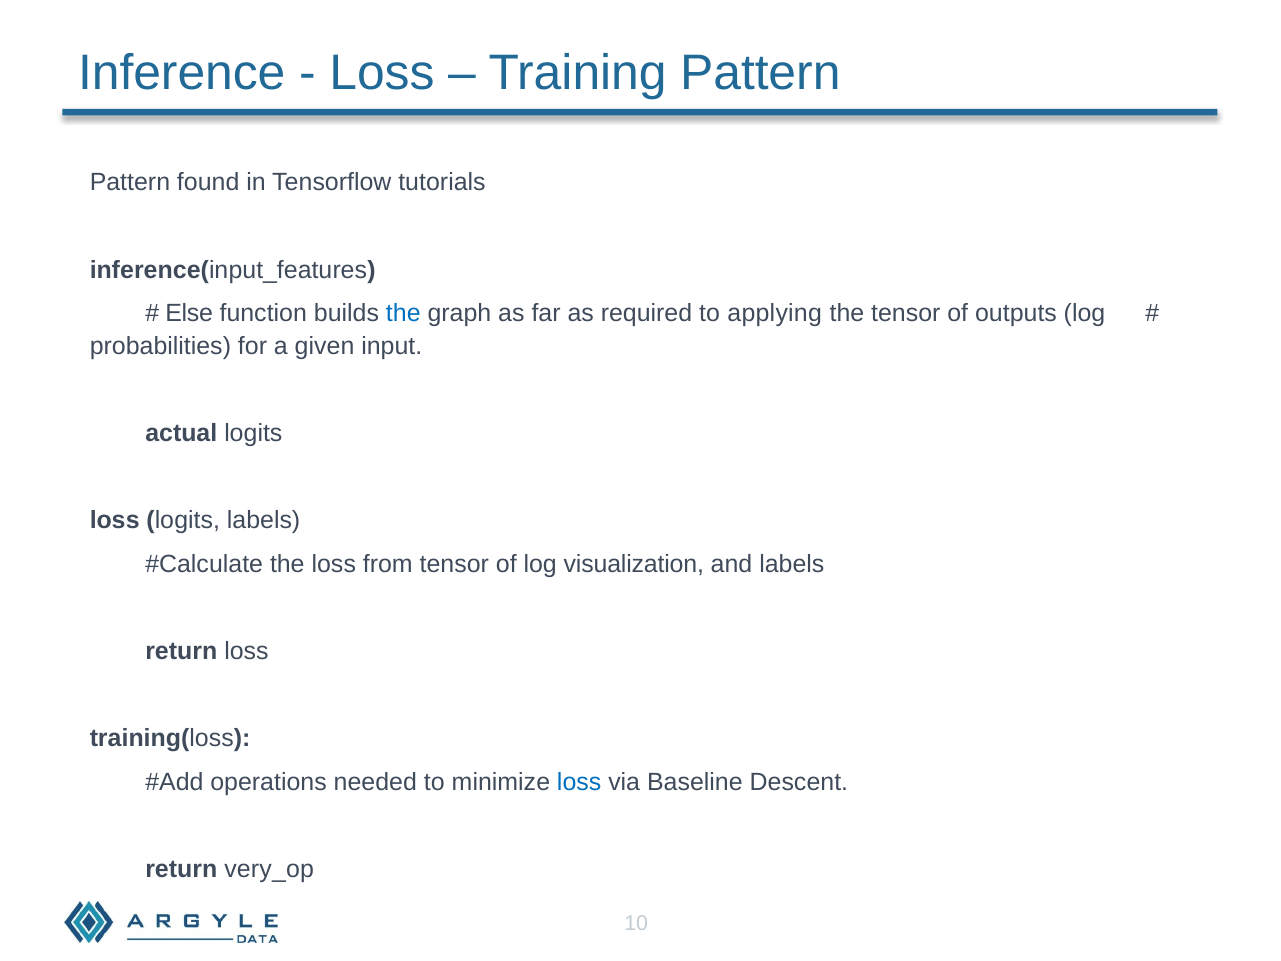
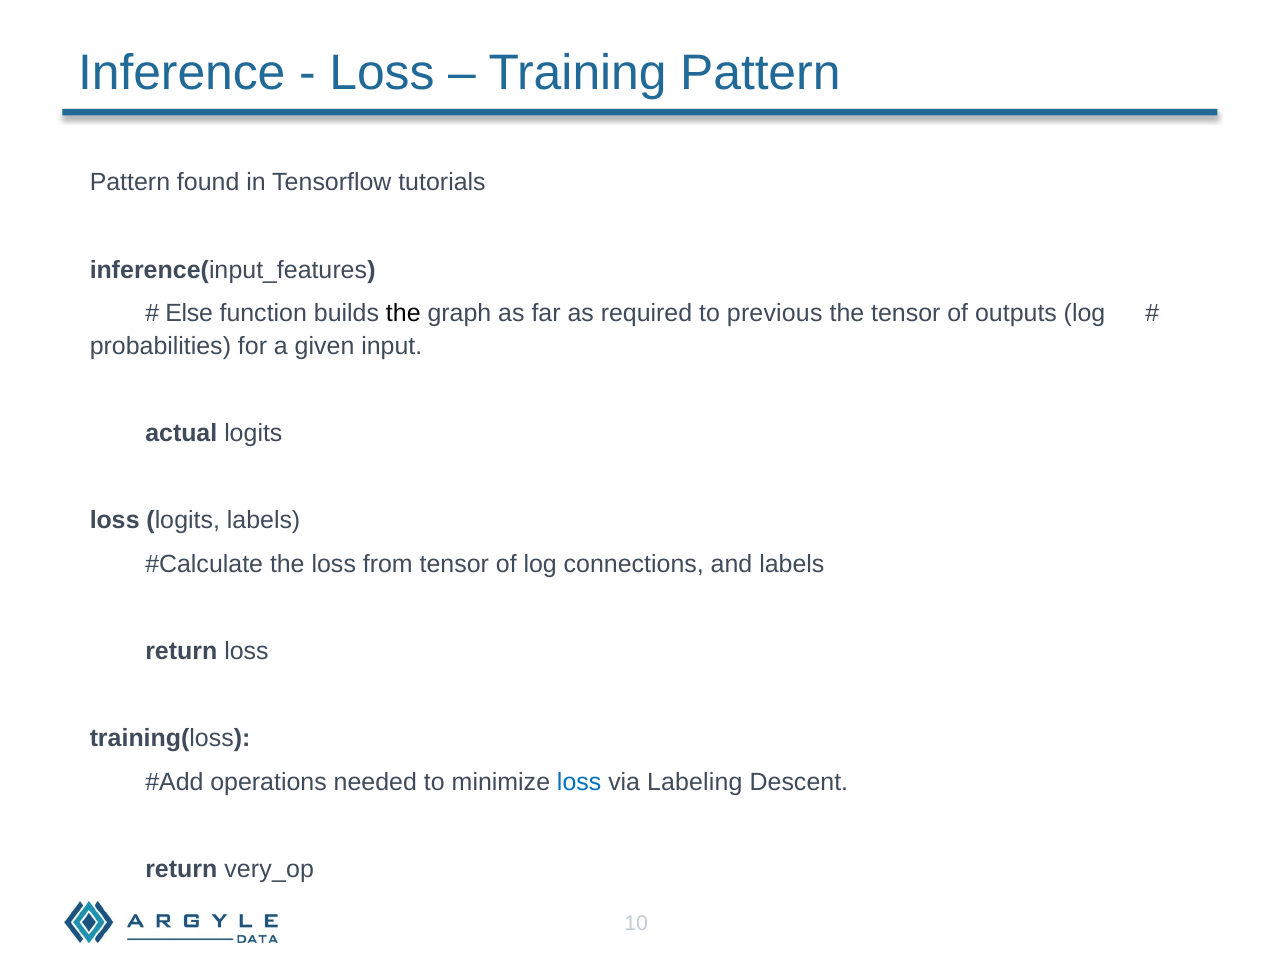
the at (403, 313) colour: blue -> black
applying: applying -> previous
visualization: visualization -> connections
Baseline: Baseline -> Labeling
